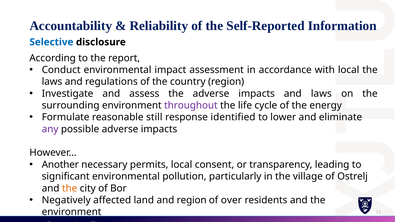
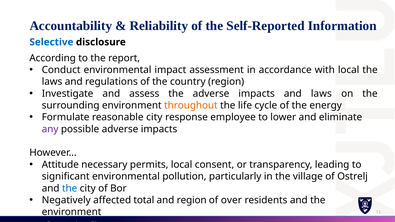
throughout colour: purple -> orange
reasonable still: still -> city
identified: identified -> employee
Another: Another -> Attitude
the at (70, 188) colour: orange -> blue
land: land -> total
